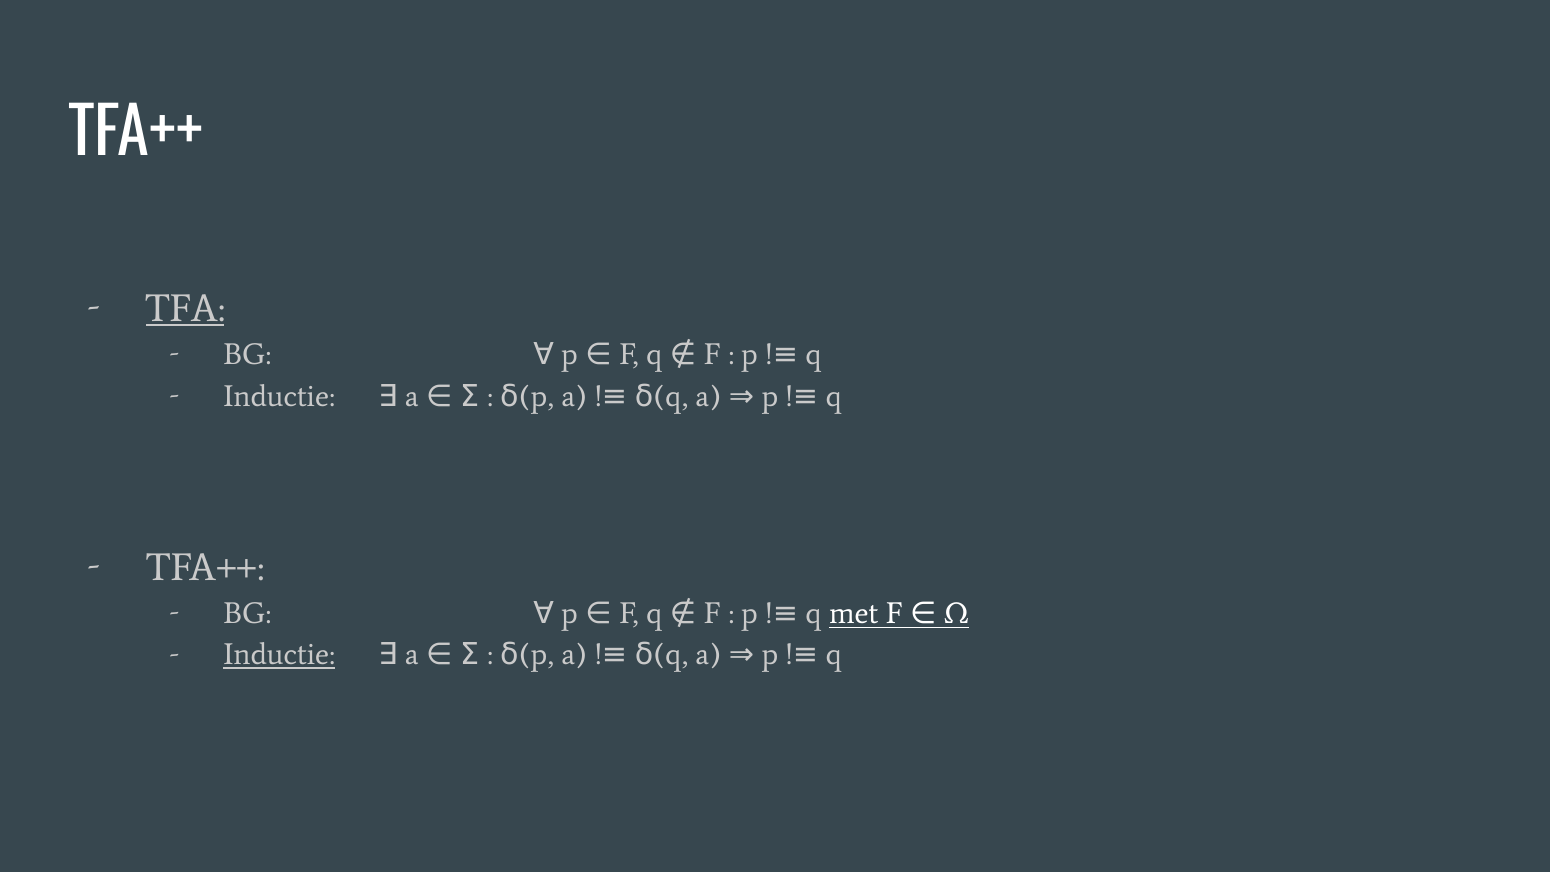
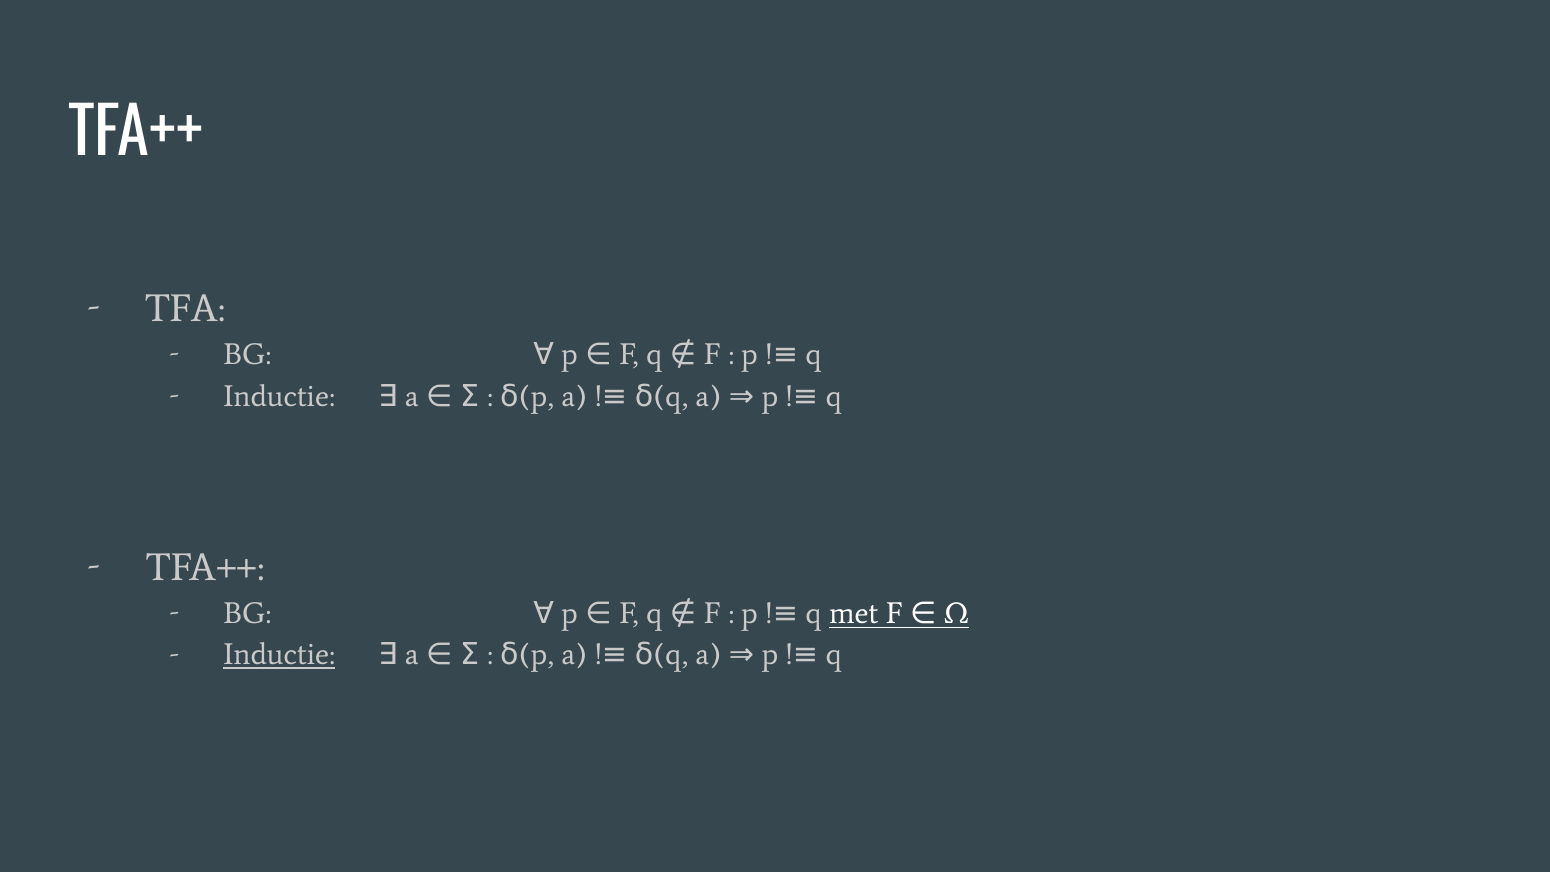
TFA underline: present -> none
